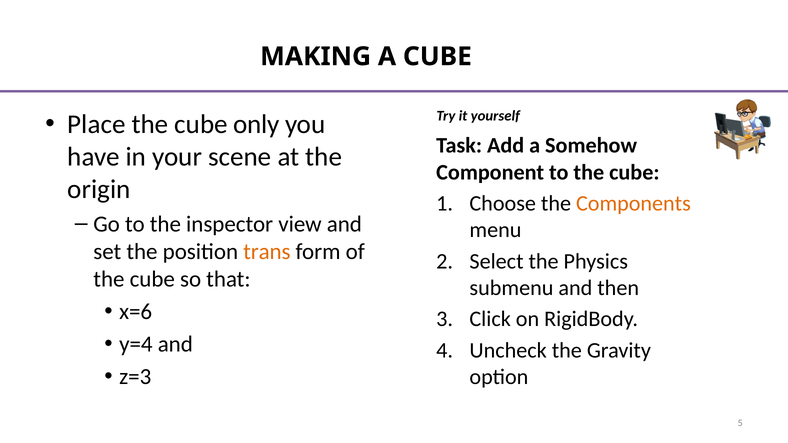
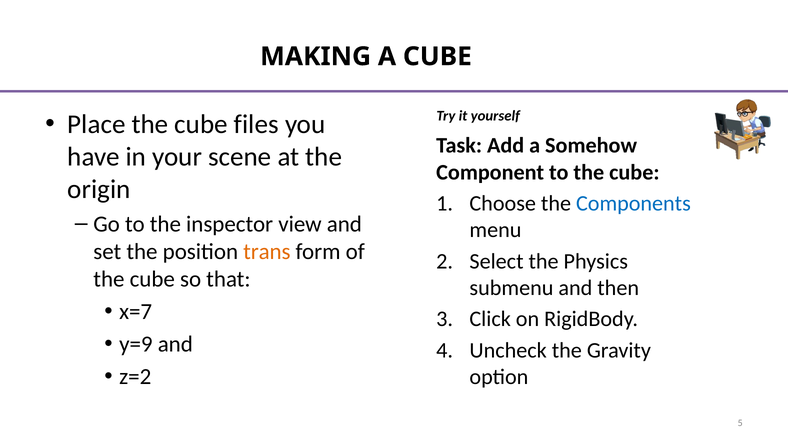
only: only -> files
Components colour: orange -> blue
x=6: x=6 -> x=7
y=4: y=4 -> y=9
z=3: z=3 -> z=2
